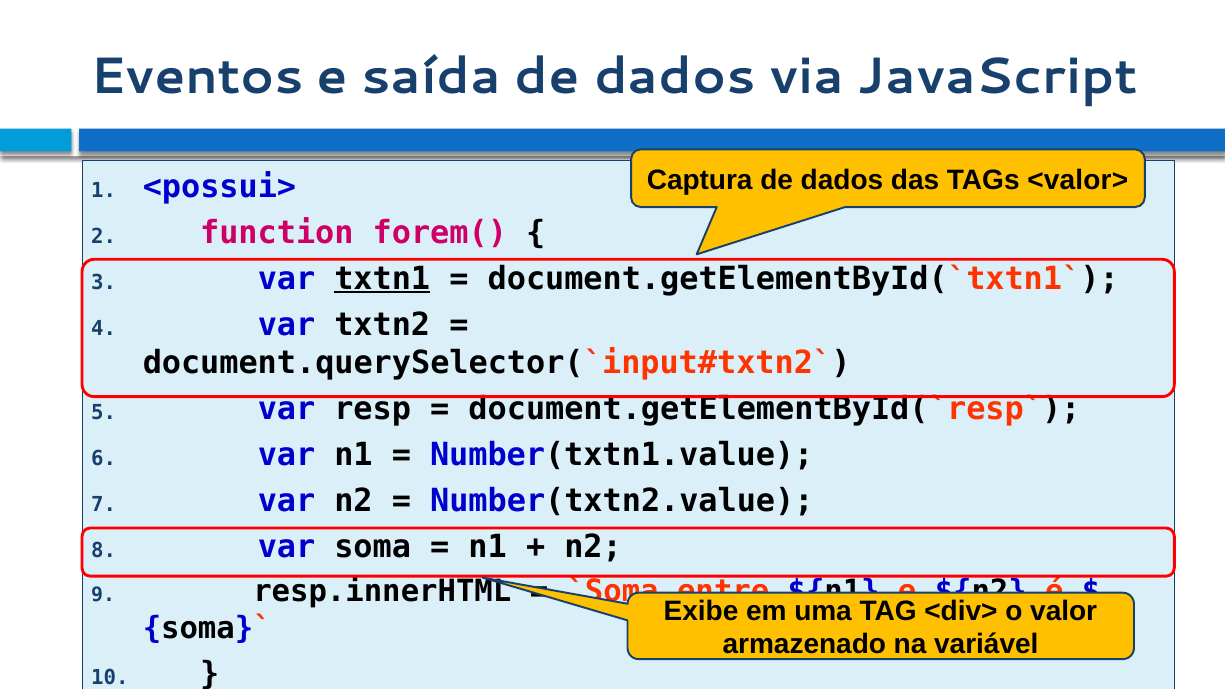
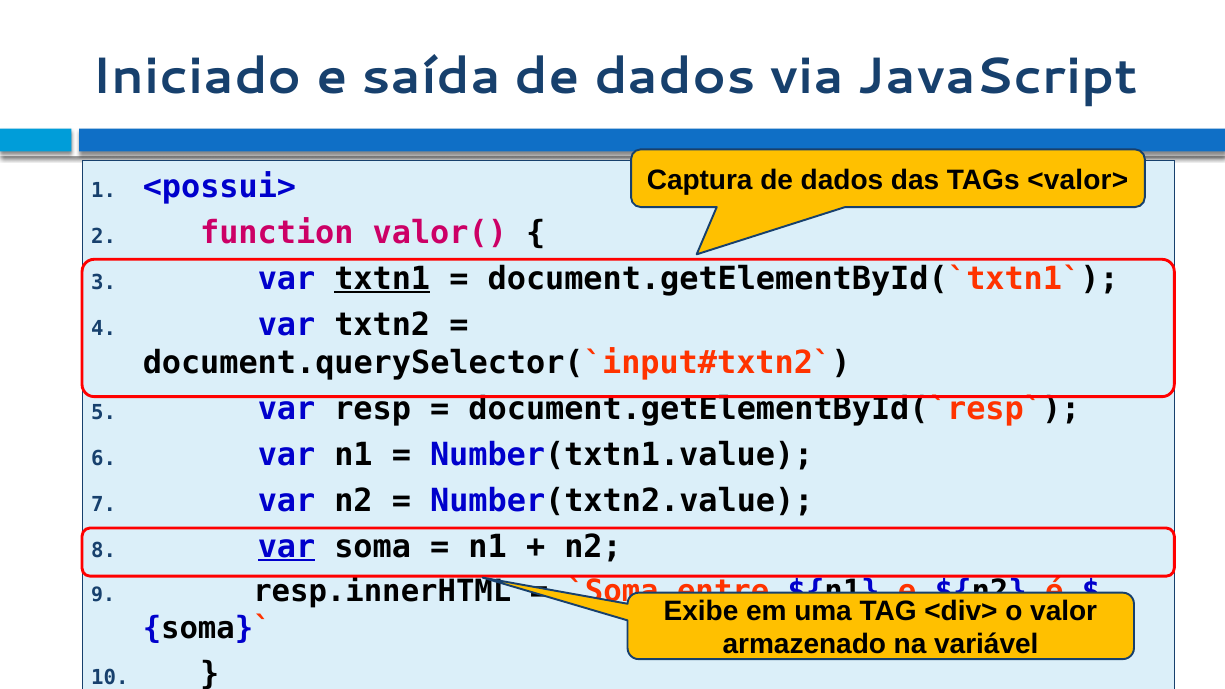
Eventos: Eventos -> Iniciado
forem(: forem( -> valor(
var at (287, 547) underline: none -> present
